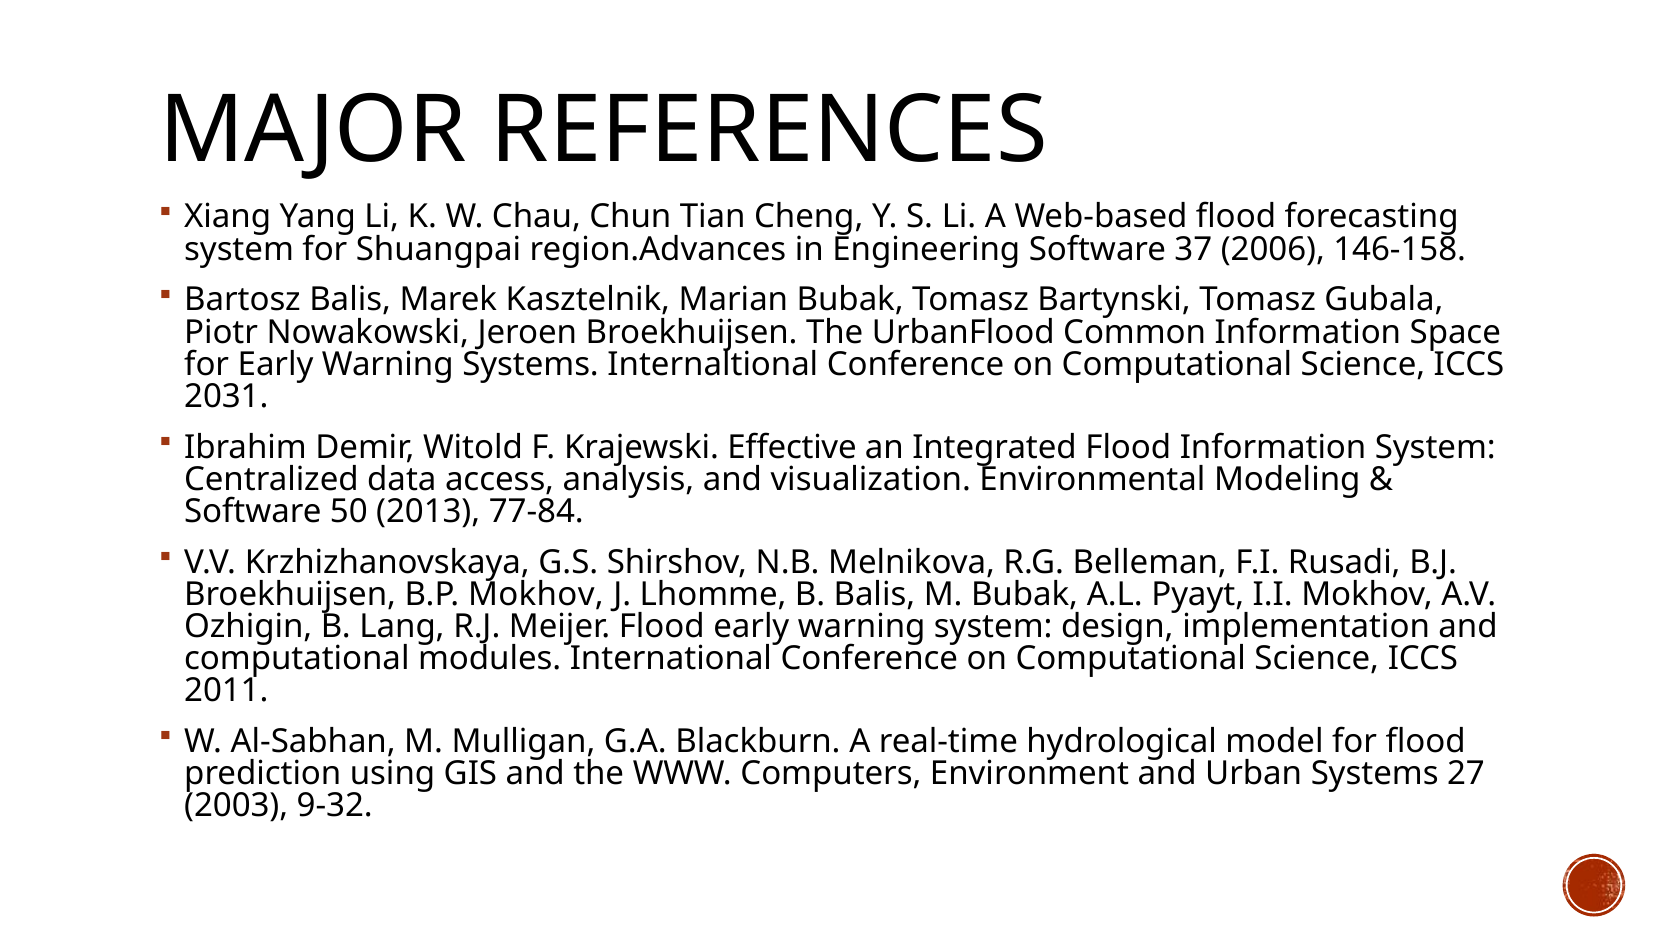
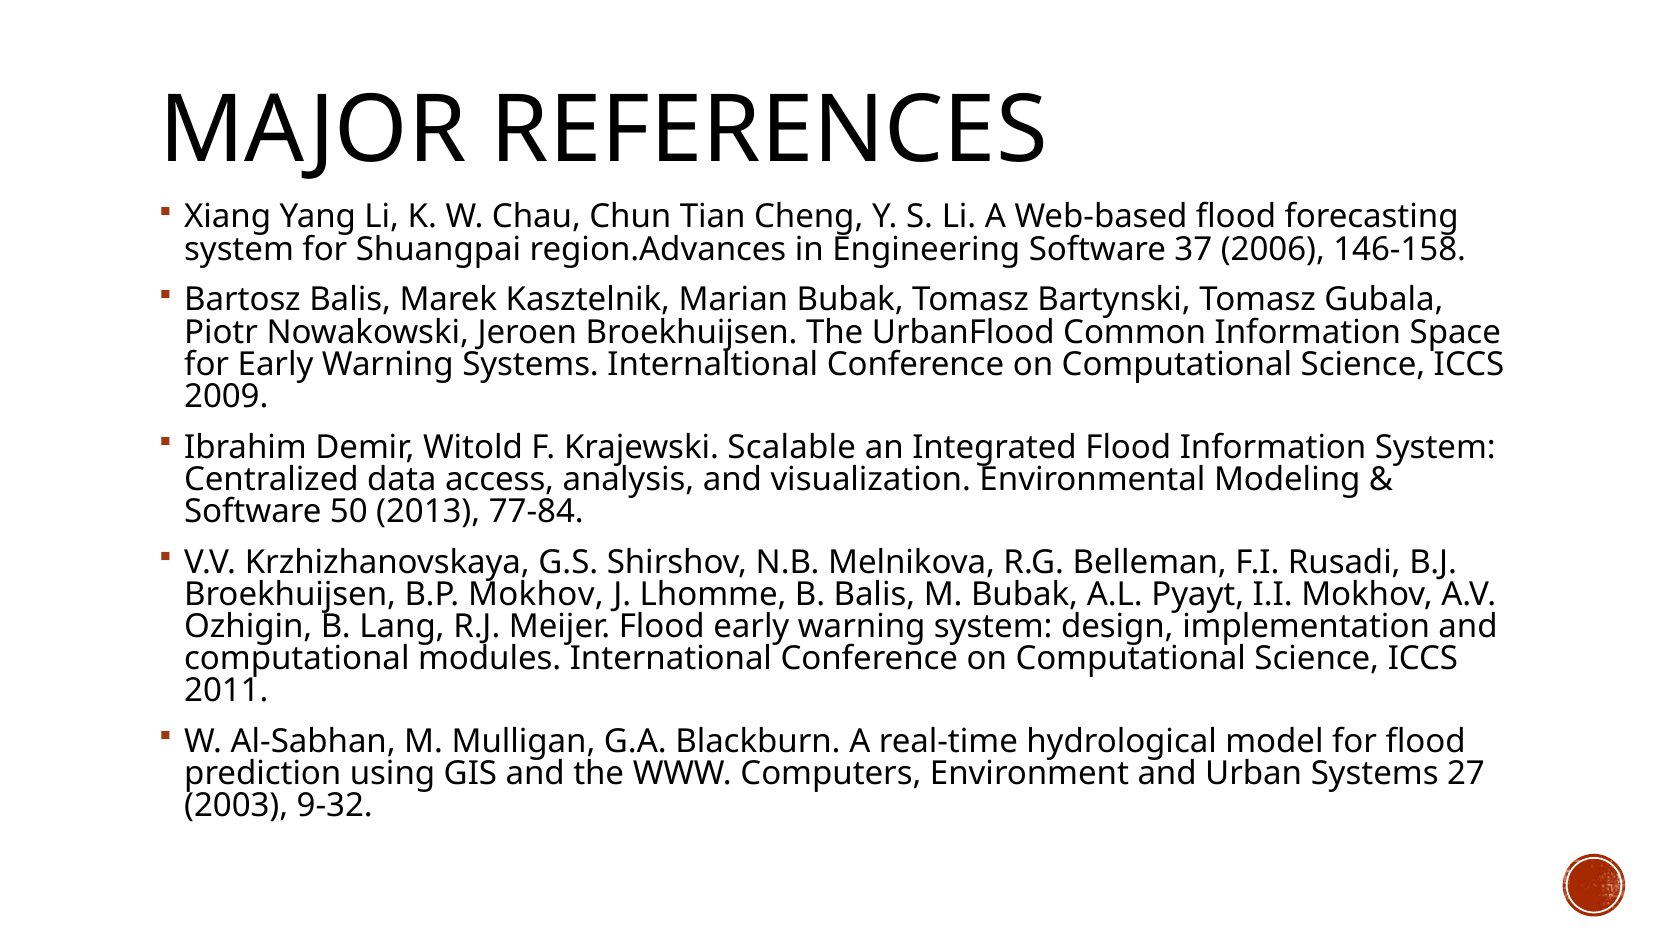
2031: 2031 -> 2009
Effective: Effective -> Scalable
